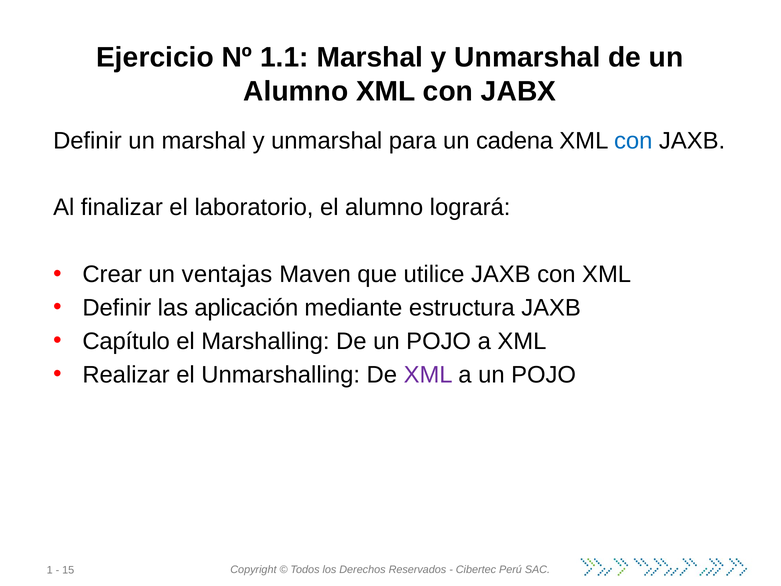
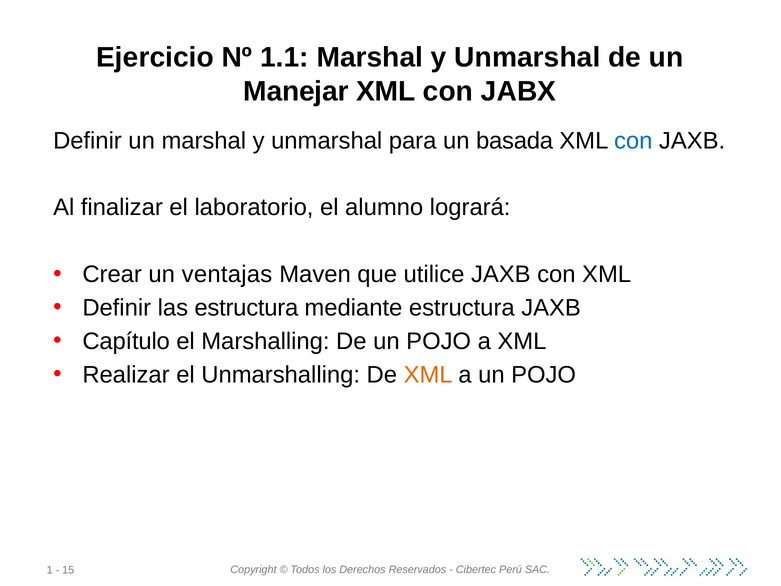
Alumno at (296, 91): Alumno -> Manejar
cadena: cadena -> basada
las aplicación: aplicación -> estructura
XML at (428, 374) colour: purple -> orange
